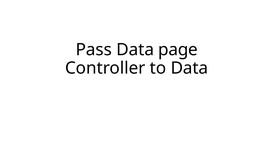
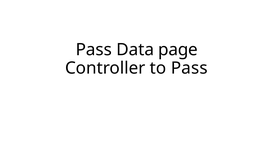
to Data: Data -> Pass
